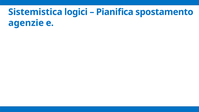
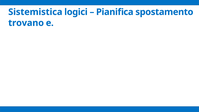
agenzie: agenzie -> trovano
